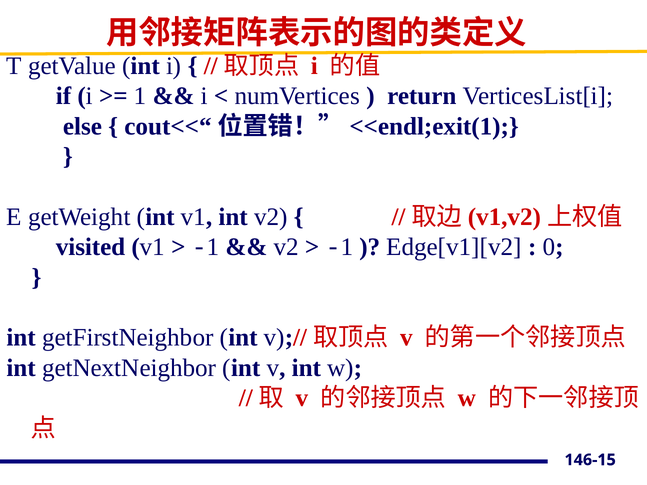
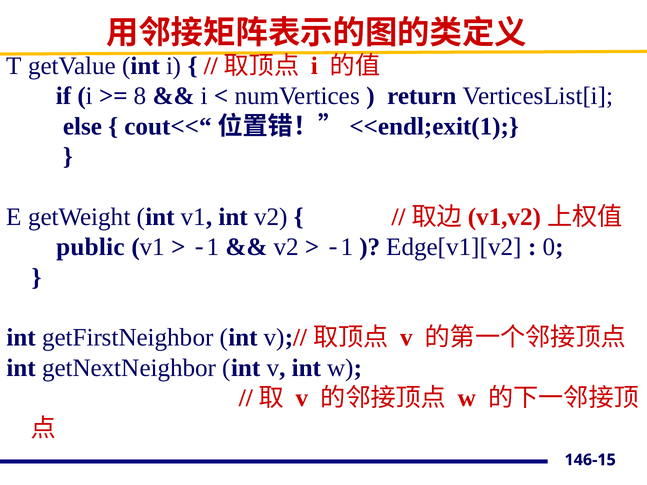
1 at (140, 96): 1 -> 8
visited: visited -> public
